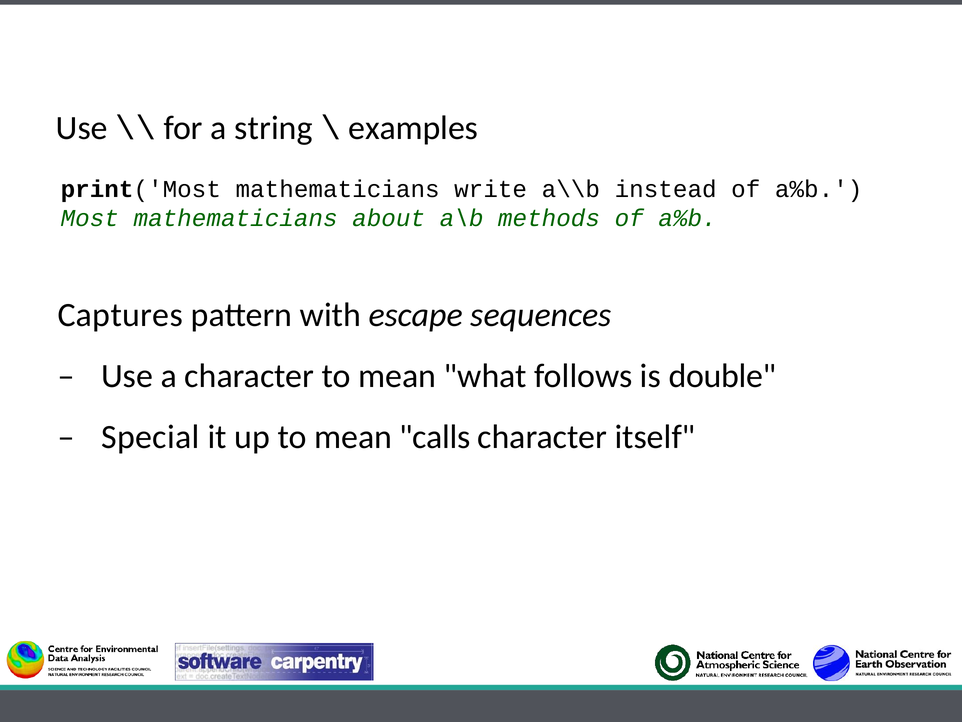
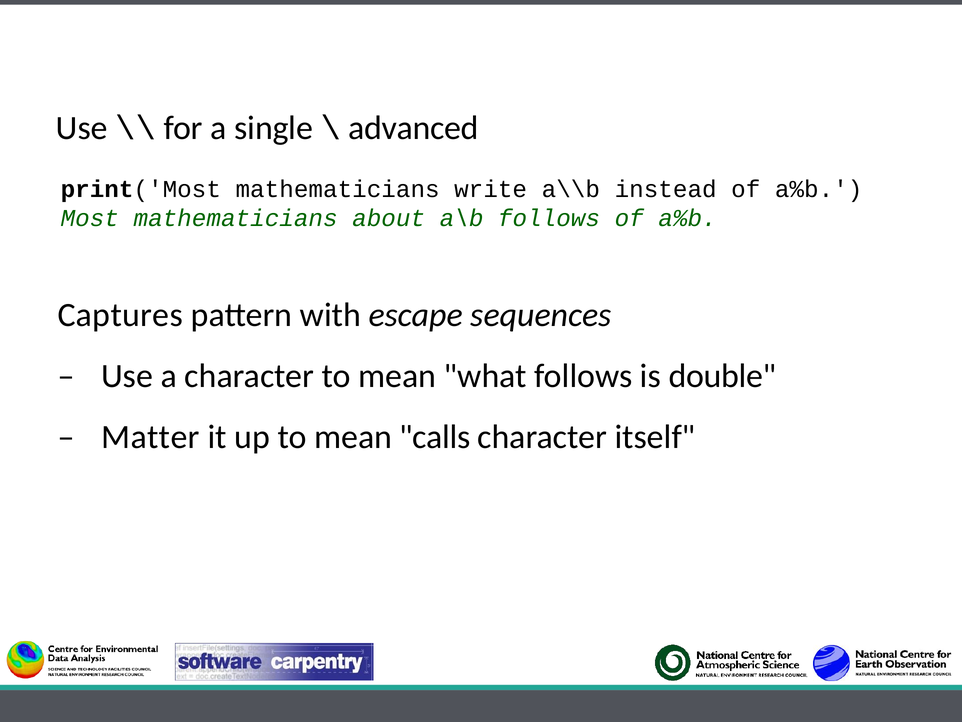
string: string -> single
examples: examples -> advanced
a\b methods: methods -> follows
Special: Special -> Matter
